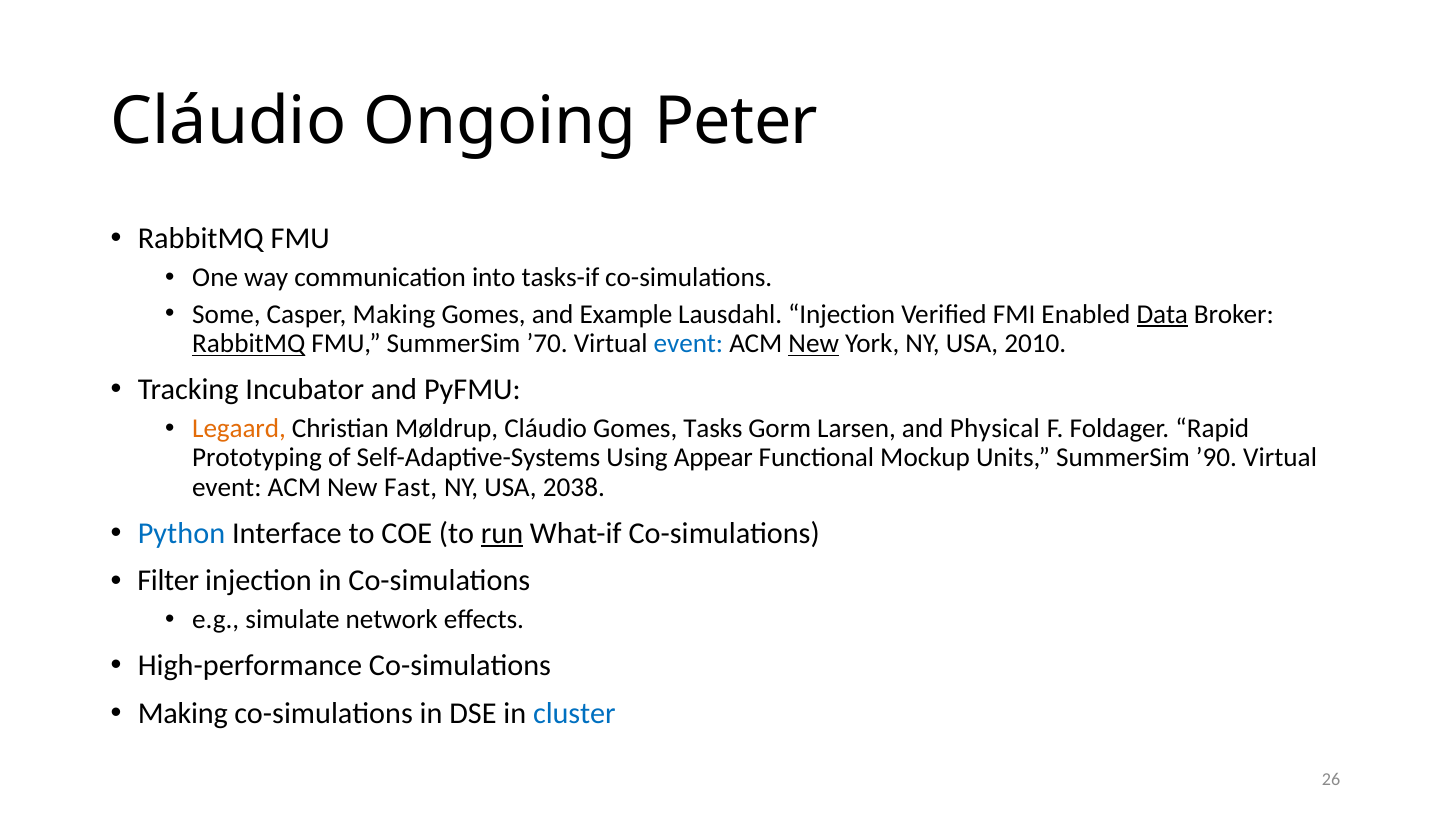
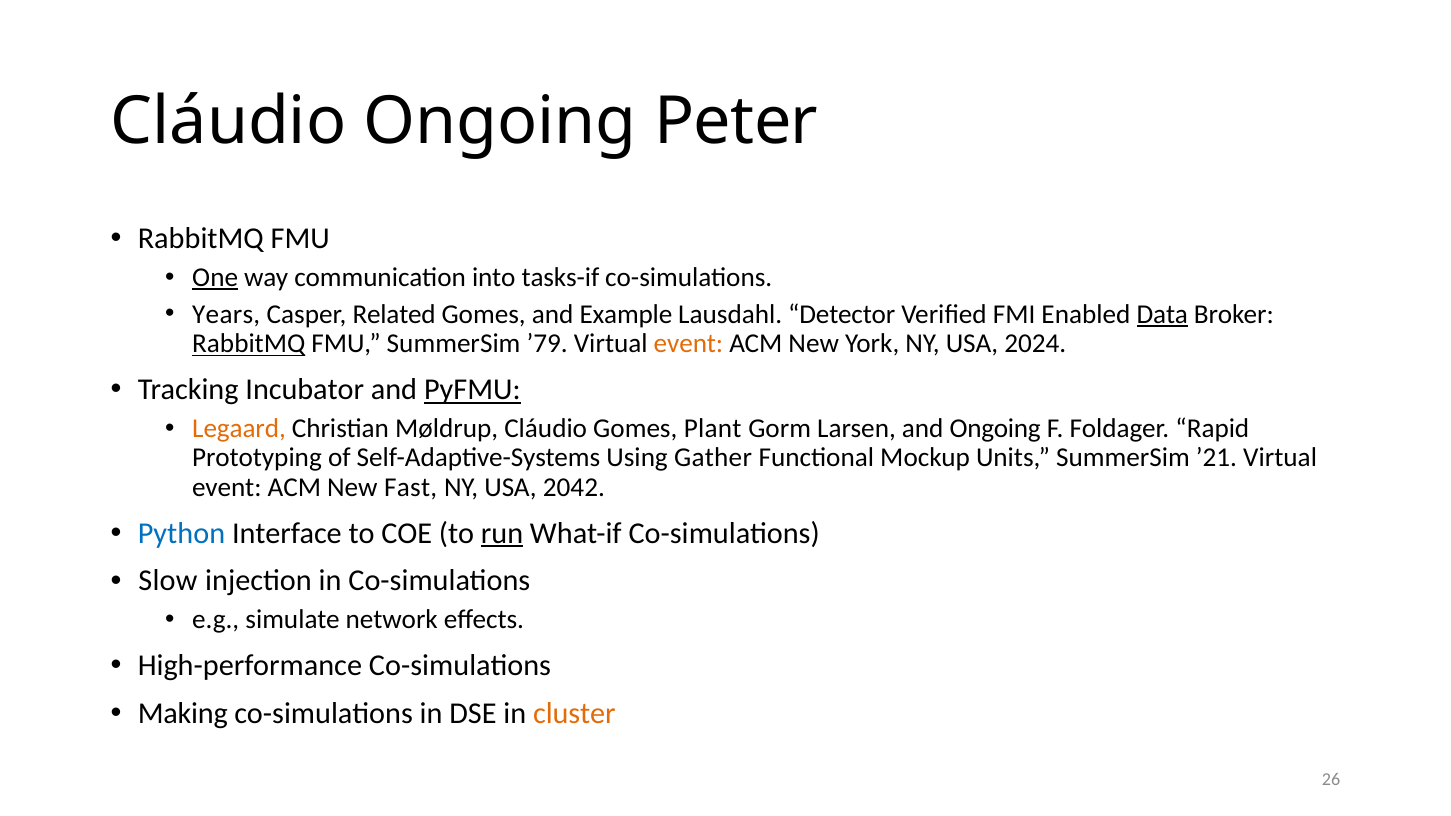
One underline: none -> present
Some: Some -> Years
Casper Making: Making -> Related
Lausdahl Injection: Injection -> Detector
’70: ’70 -> ’79
event at (688, 344) colour: blue -> orange
New at (814, 344) underline: present -> none
2010: 2010 -> 2024
PyFMU underline: none -> present
Tasks: Tasks -> Plant
and Physical: Physical -> Ongoing
Appear: Appear -> Gather
’90: ’90 -> ’21
2038: 2038 -> 2042
Filter: Filter -> Slow
cluster colour: blue -> orange
